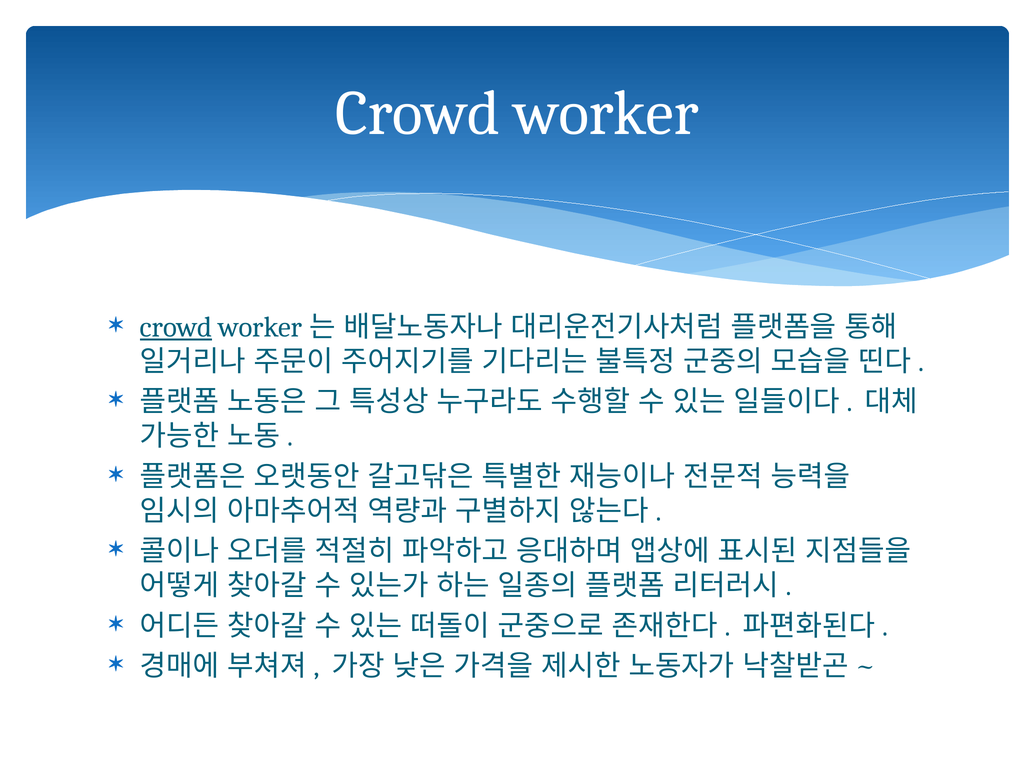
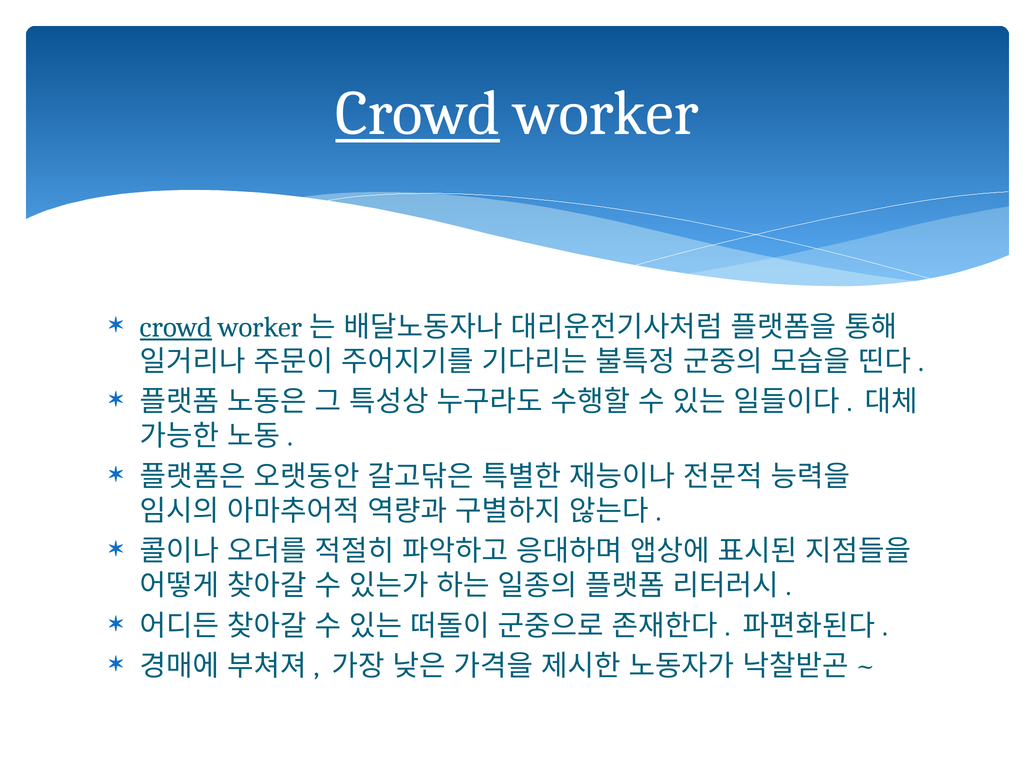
Crowd at (418, 113) underline: none -> present
